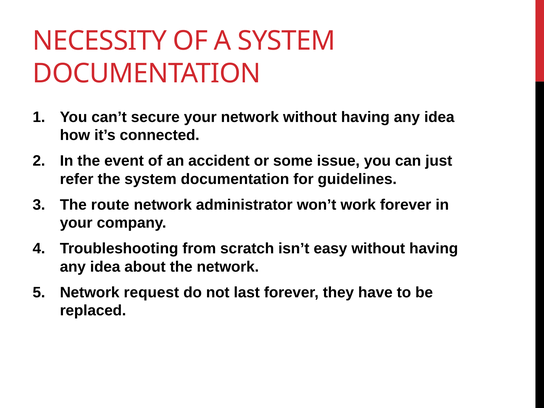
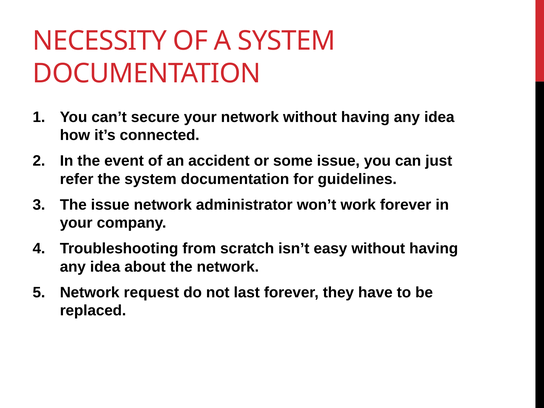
The route: route -> issue
